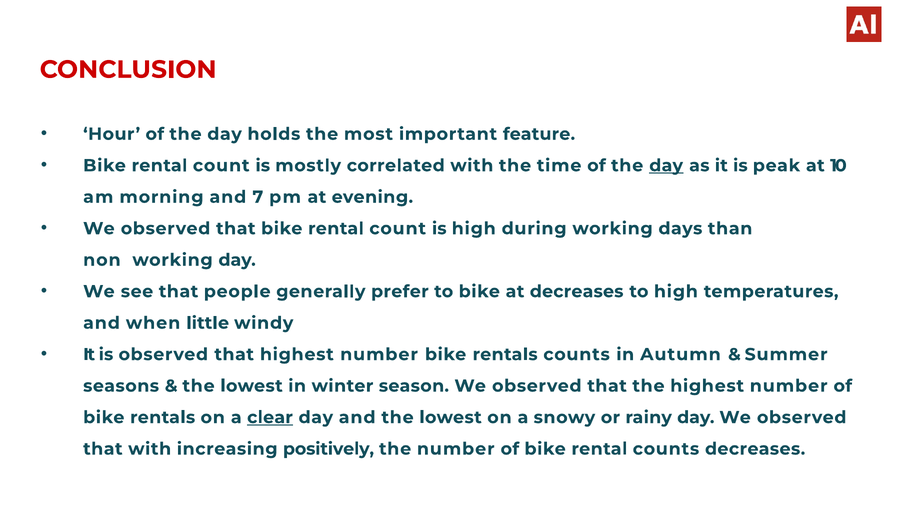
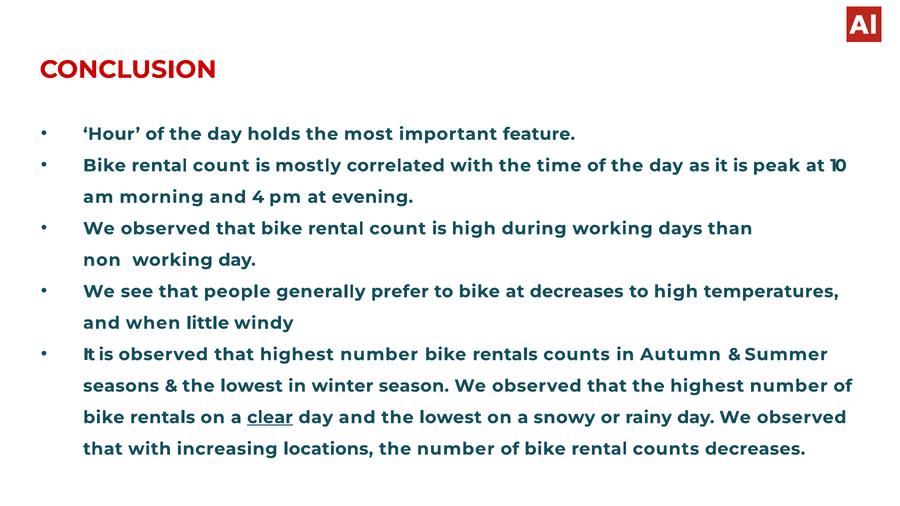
day at (666, 166) underline: present -> none
7: 7 -> 4
positively: positively -> locations
